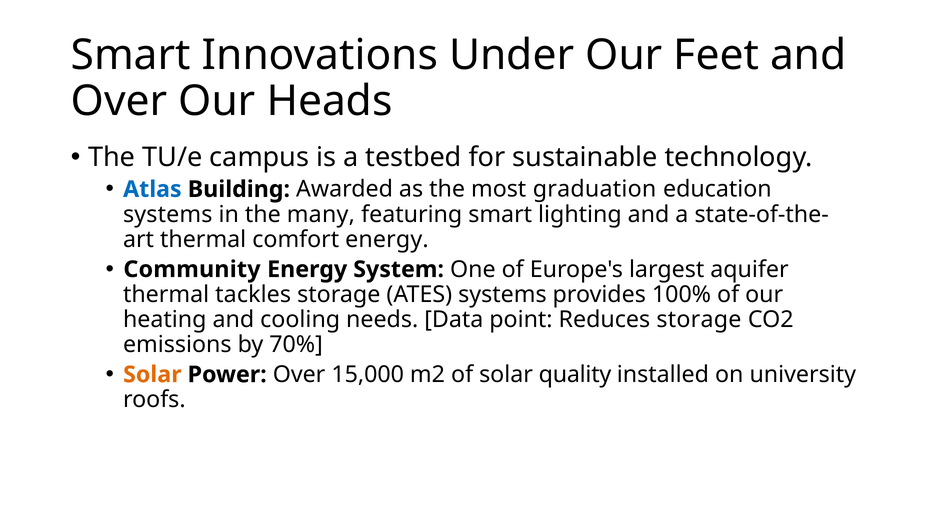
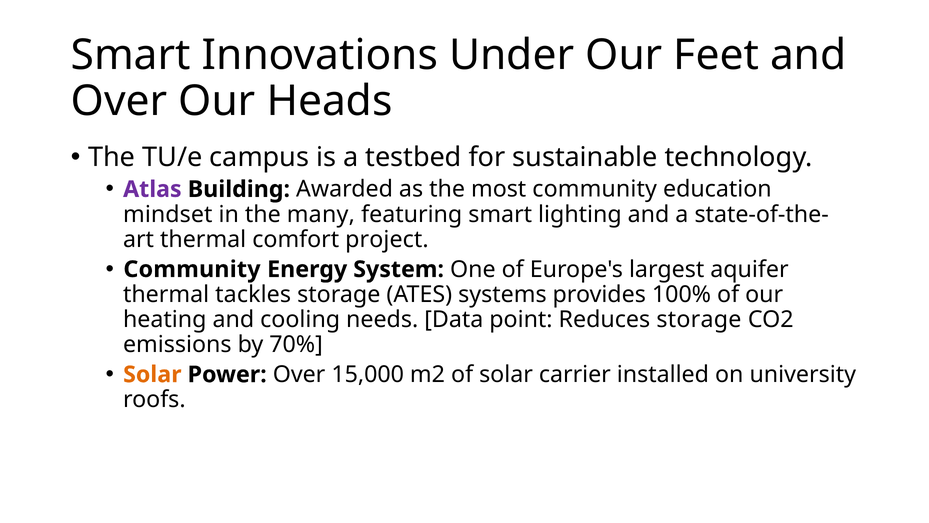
Atlas colour: blue -> purple
most graduation: graduation -> community
systems at (168, 214): systems -> mindset
comfort energy: energy -> project
quality: quality -> carrier
